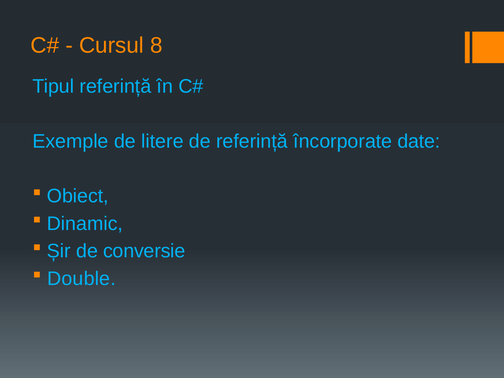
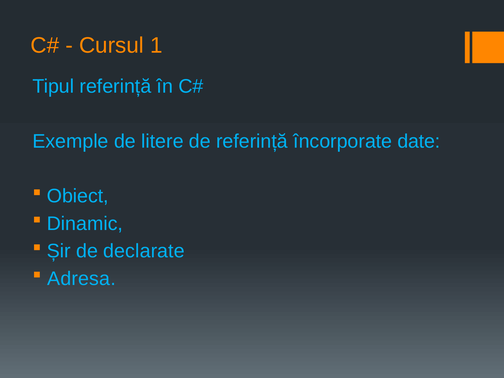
8: 8 -> 1
conversie: conversie -> declarate
Double: Double -> Adresa
